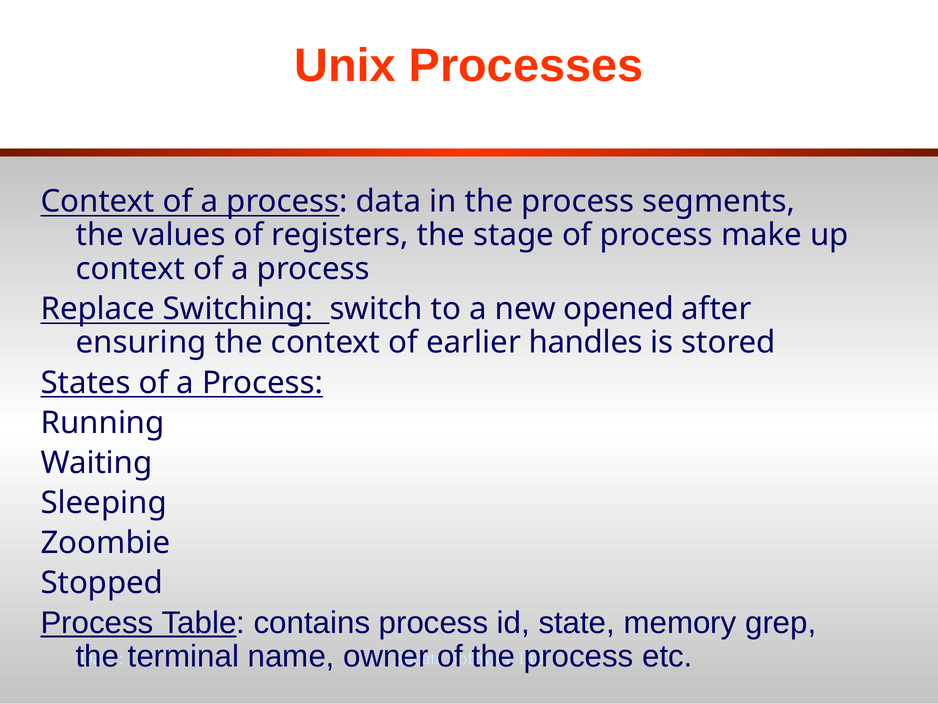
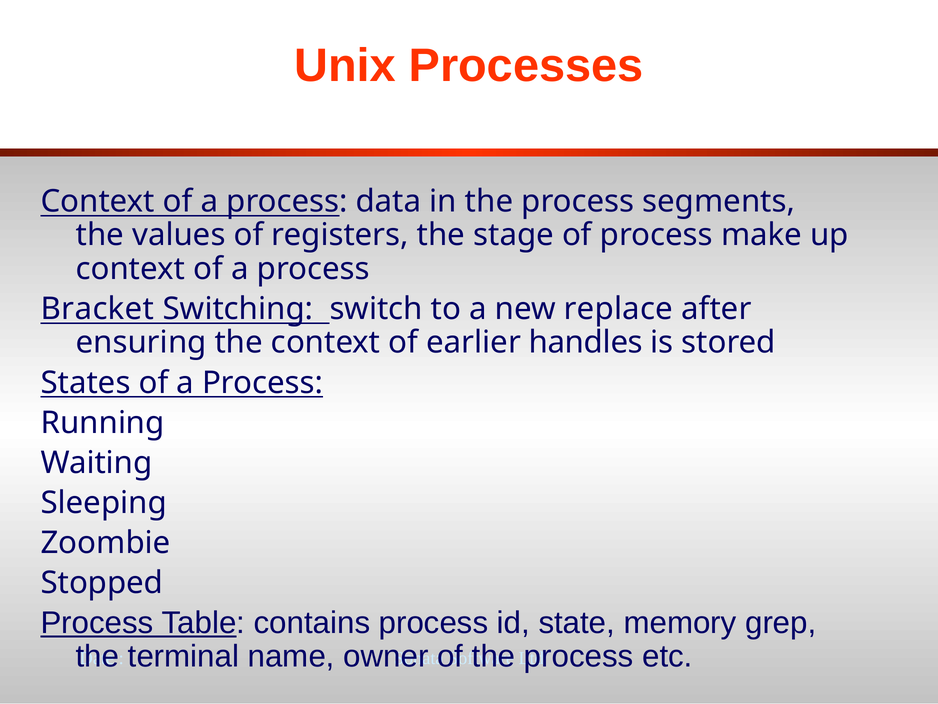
Replace: Replace -> Bracket
opened: opened -> replace
